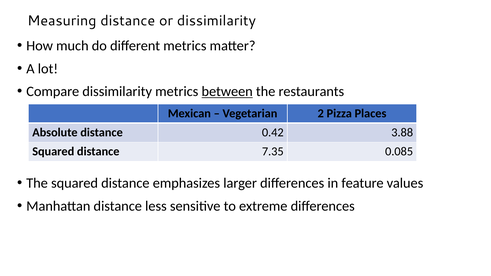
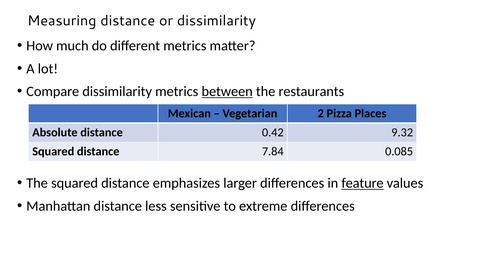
3.88: 3.88 -> 9.32
7.35: 7.35 -> 7.84
feature underline: none -> present
